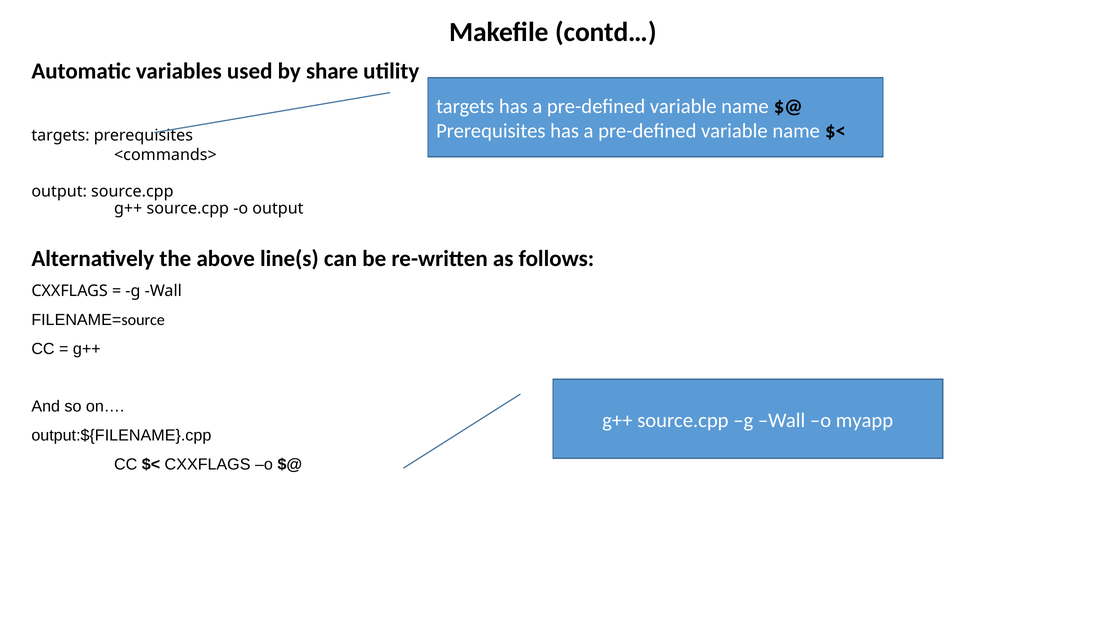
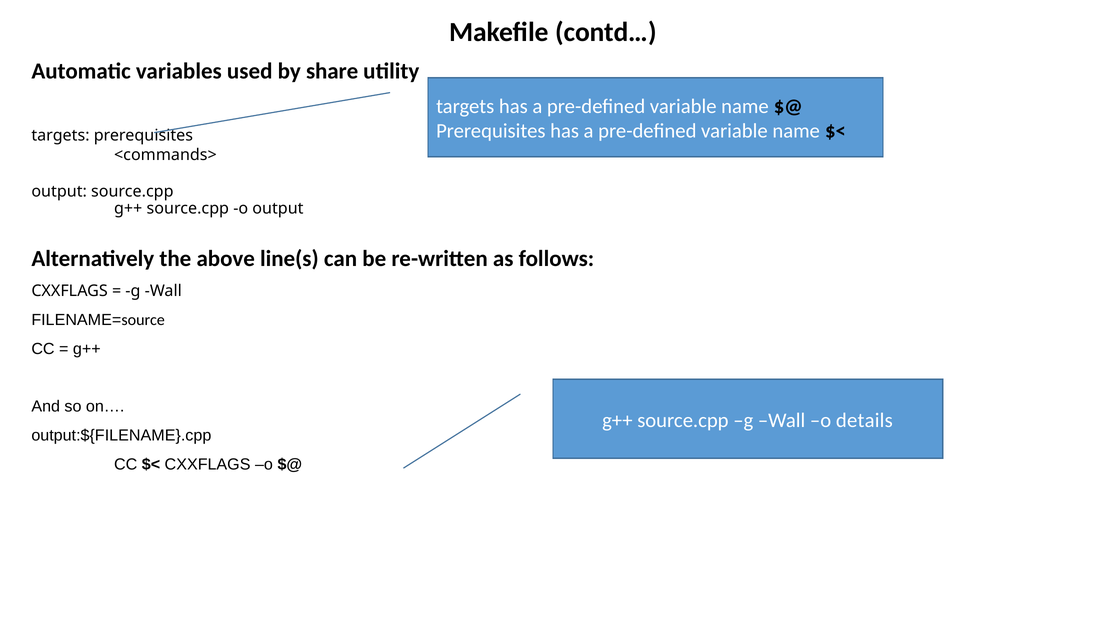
myapp: myapp -> details
